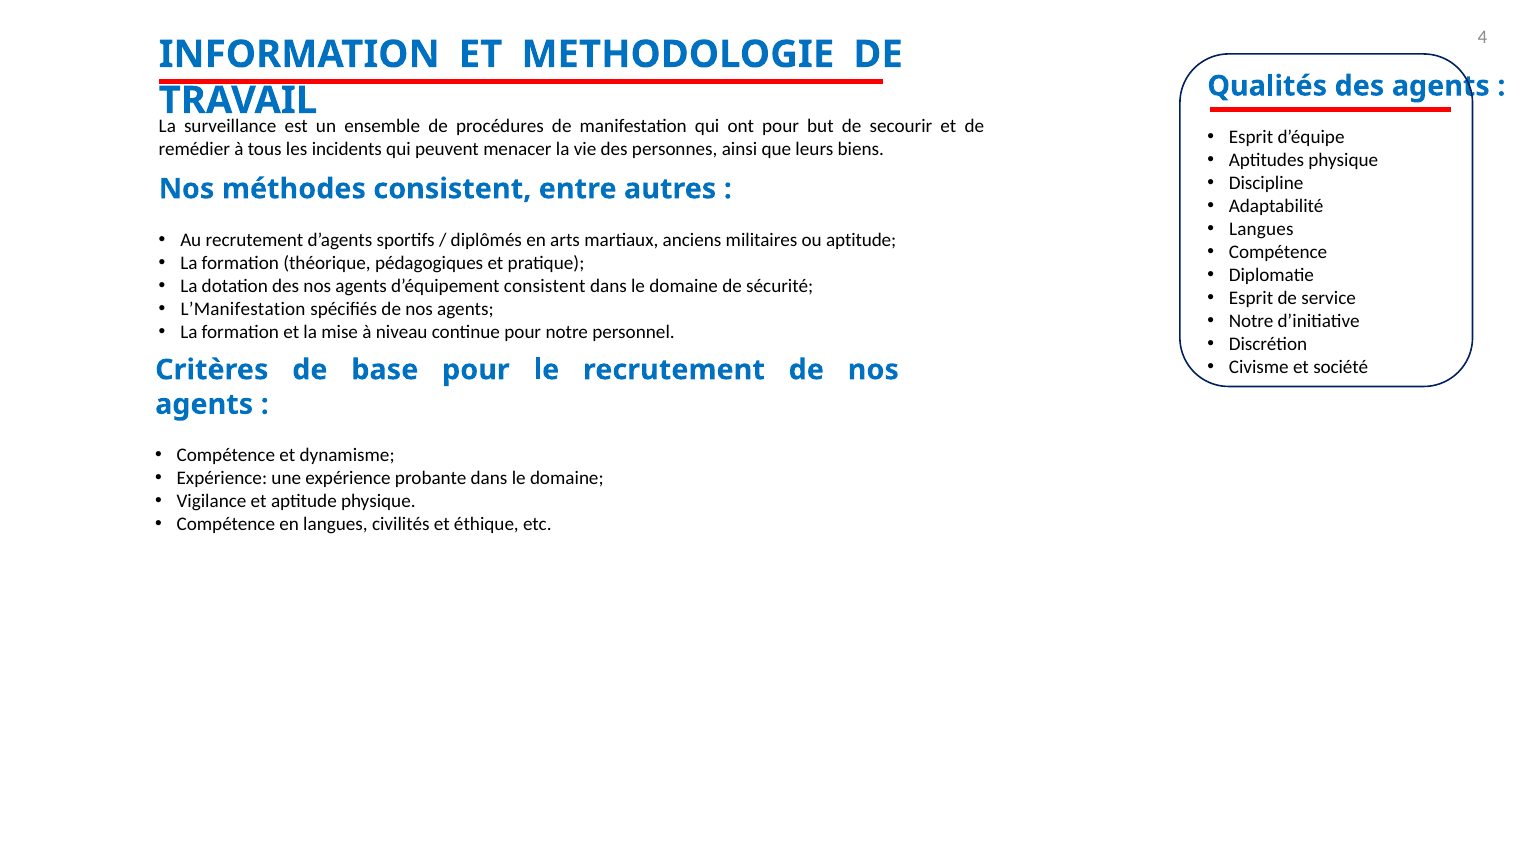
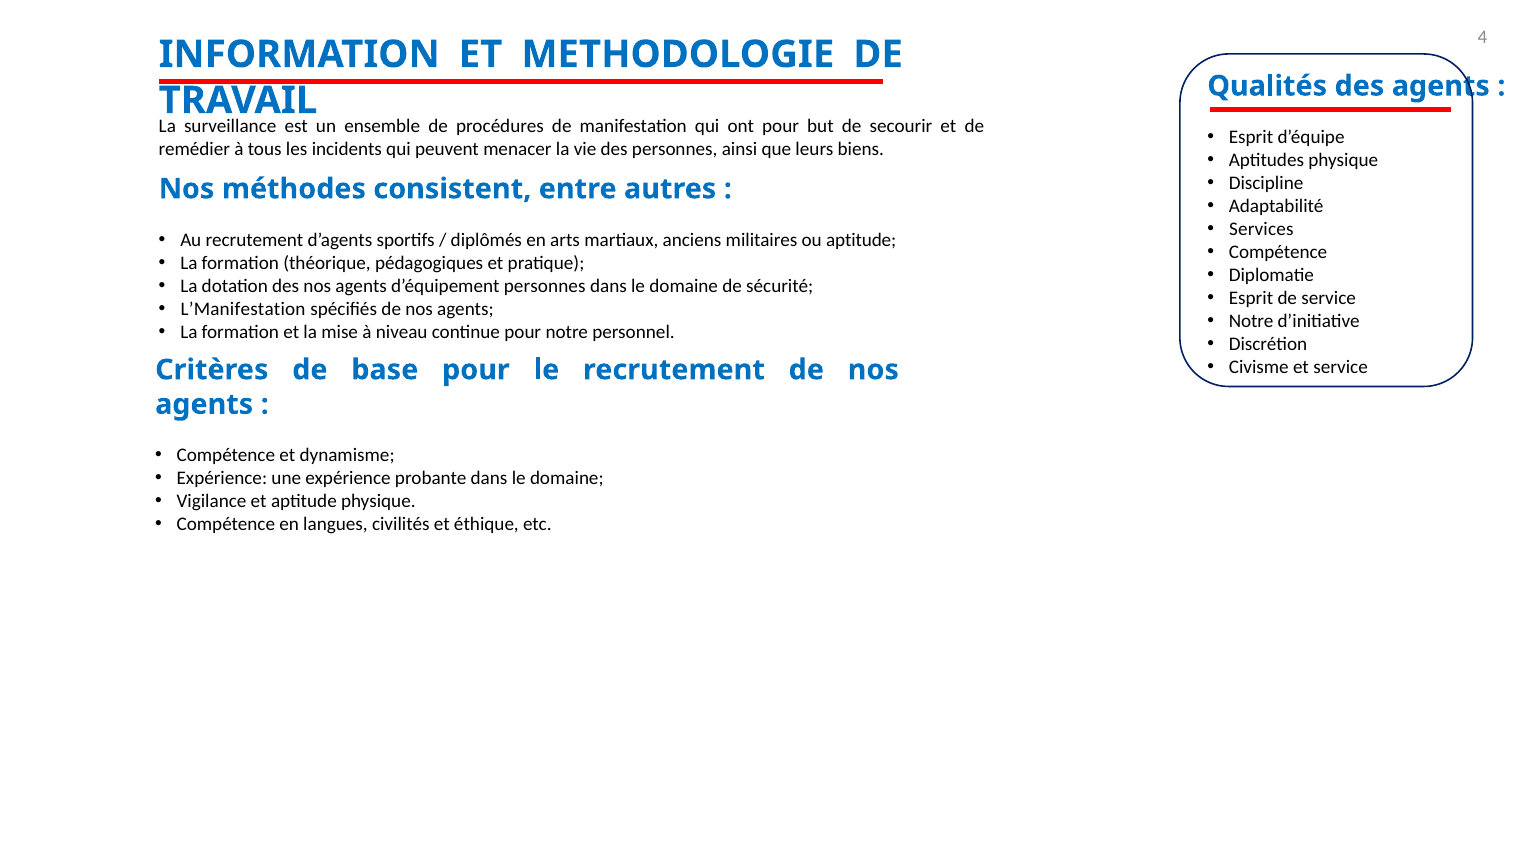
Langues at (1261, 229): Langues -> Services
d’équipement consistent: consistent -> personnes
et société: société -> service
